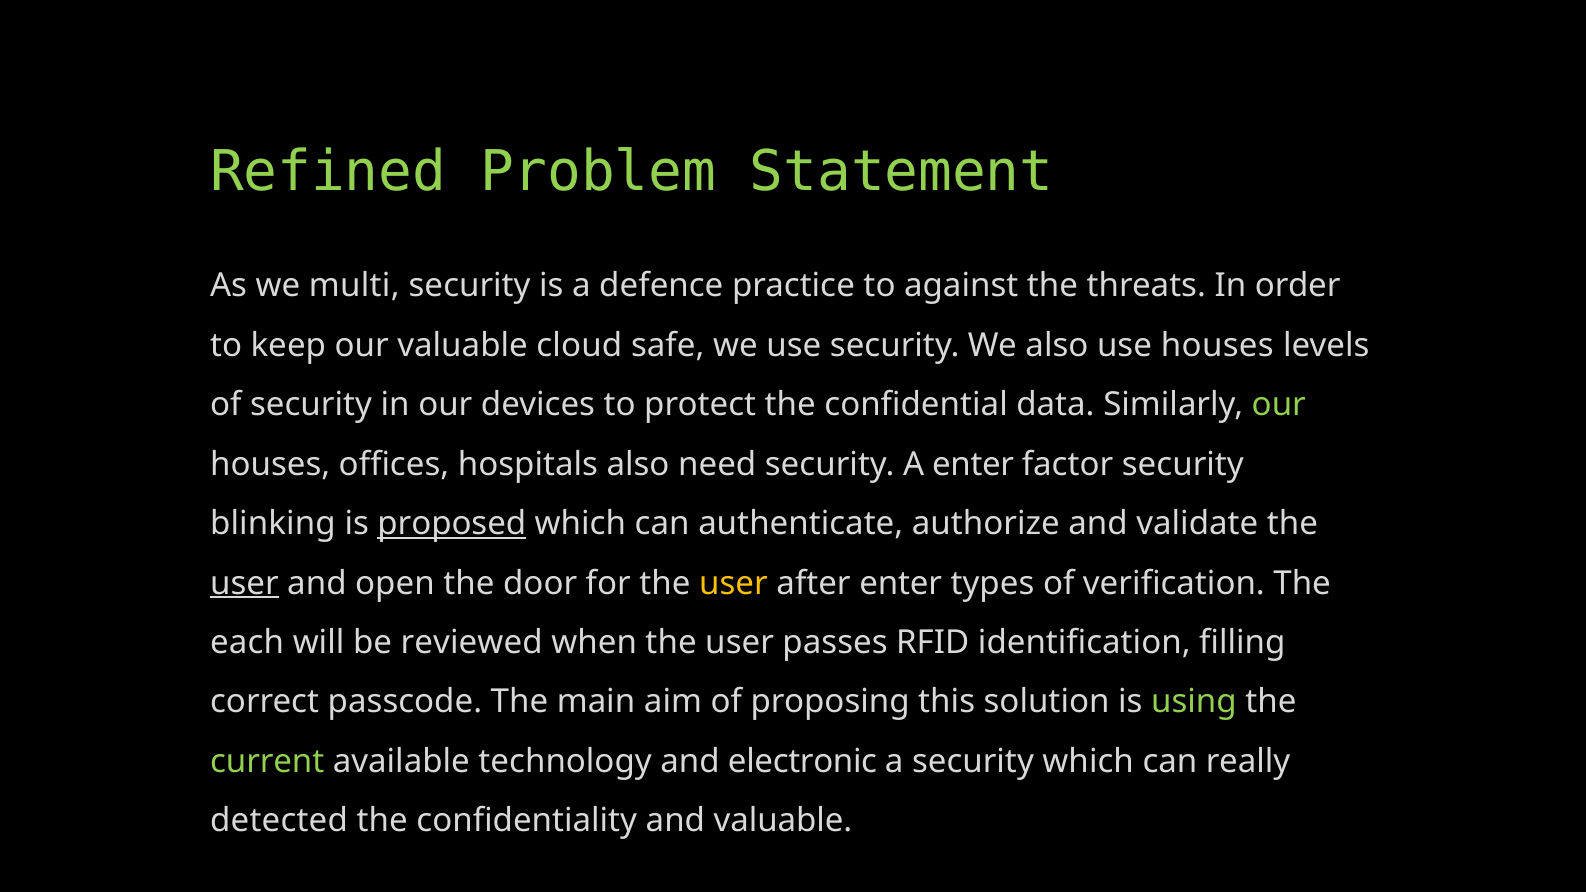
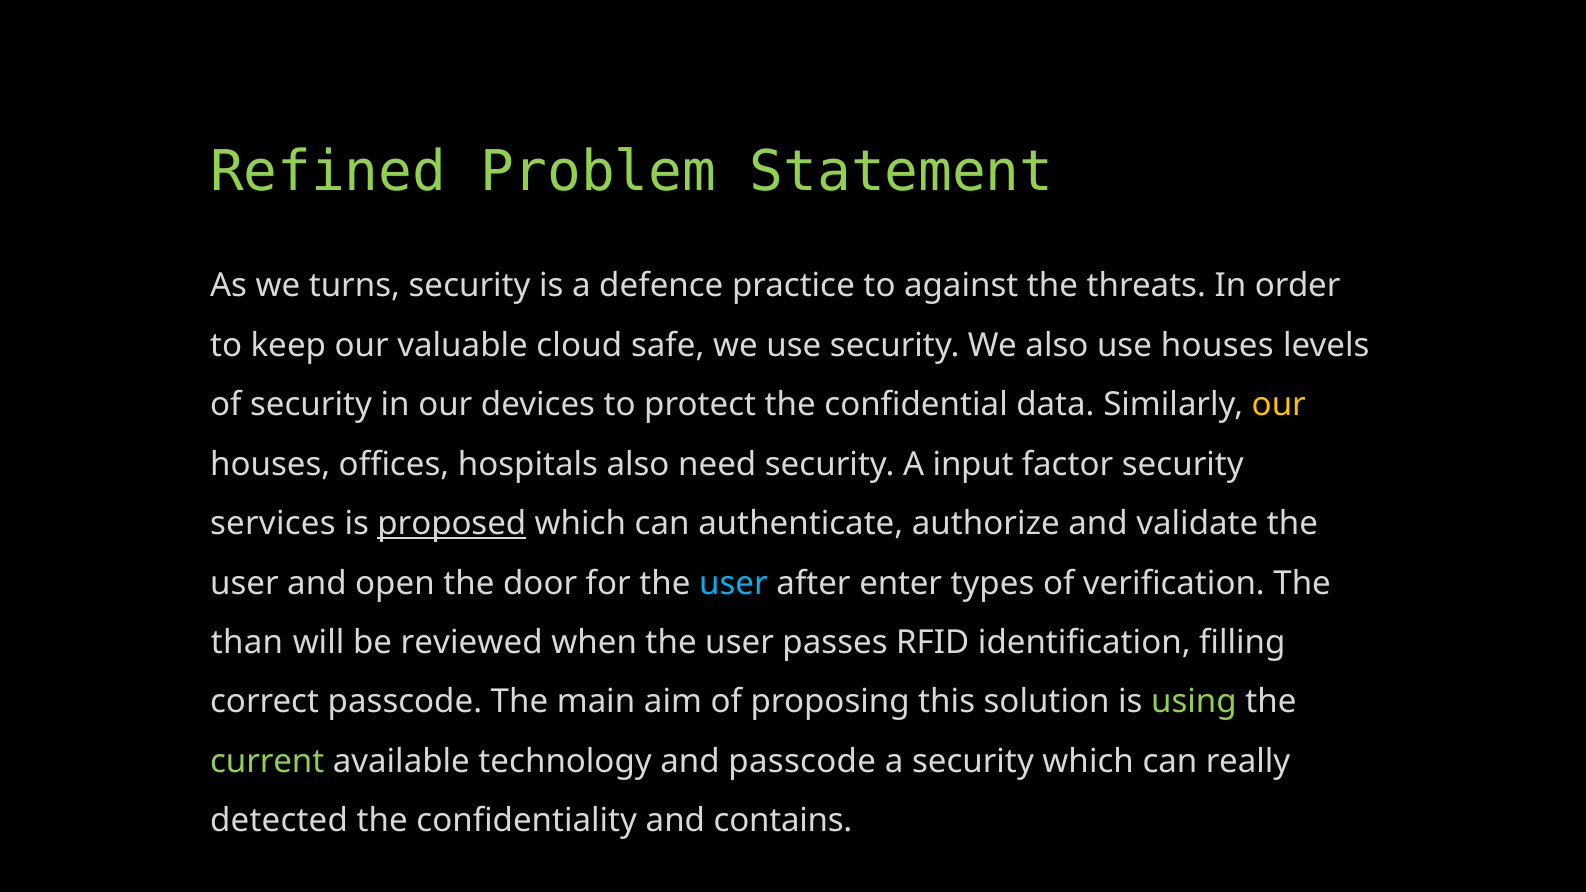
multi: multi -> turns
our at (1279, 405) colour: light green -> yellow
A enter: enter -> input
blinking: blinking -> services
user at (244, 583) underline: present -> none
user at (733, 583) colour: yellow -> light blue
each: each -> than
and electronic: electronic -> passcode
and valuable: valuable -> contains
